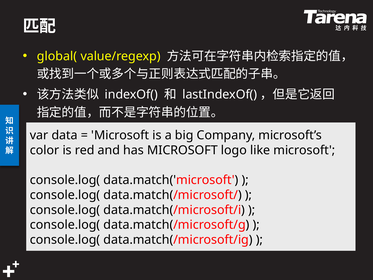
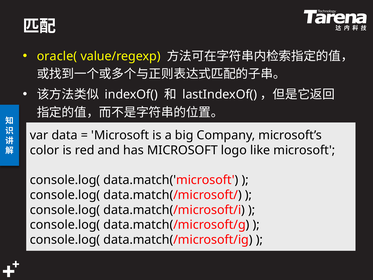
global(: global( -> oracle(
